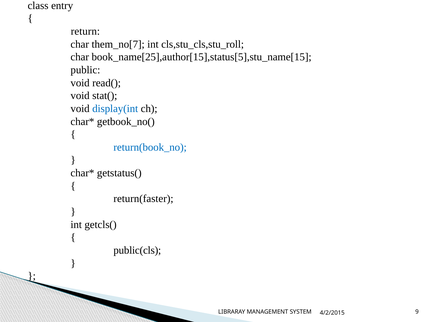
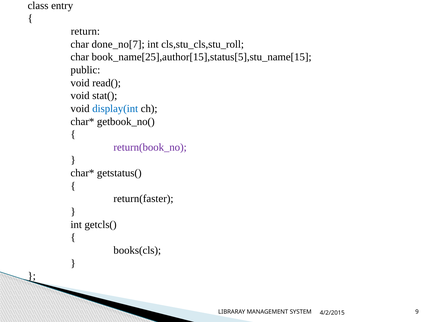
them_no[7: them_no[7 -> done_no[7
return(book_no colour: blue -> purple
public(cls: public(cls -> books(cls
